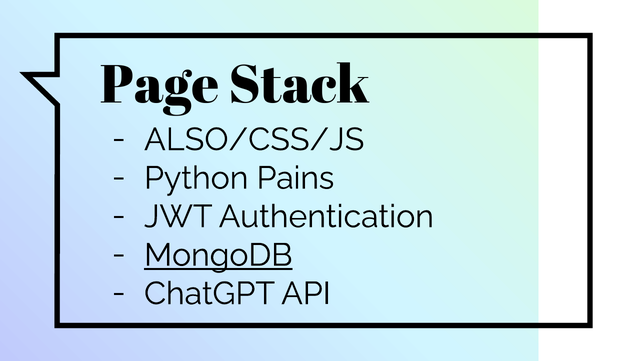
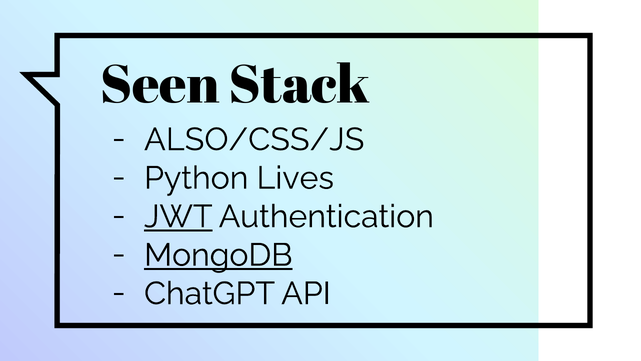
Page: Page -> Seen
Pains: Pains -> Lives
JWT underline: none -> present
